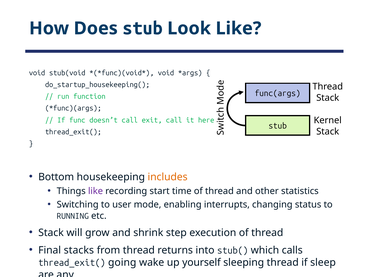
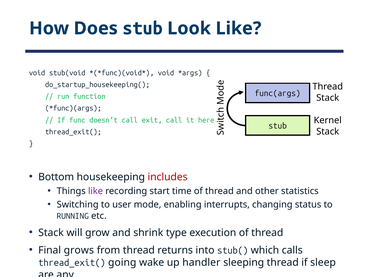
includes colour: orange -> red
step: step -> type
stacks: stacks -> grows
yourself: yourself -> handler
